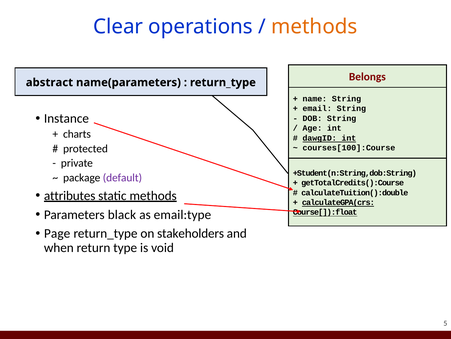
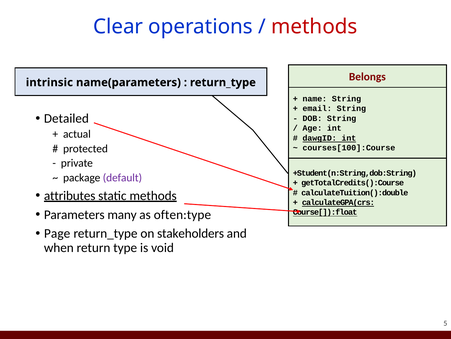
methods at (314, 27) colour: orange -> red
abstract: abstract -> intrinsic
Instance: Instance -> Detailed
charts: charts -> actual
black: black -> many
email:type: email:type -> often:type
